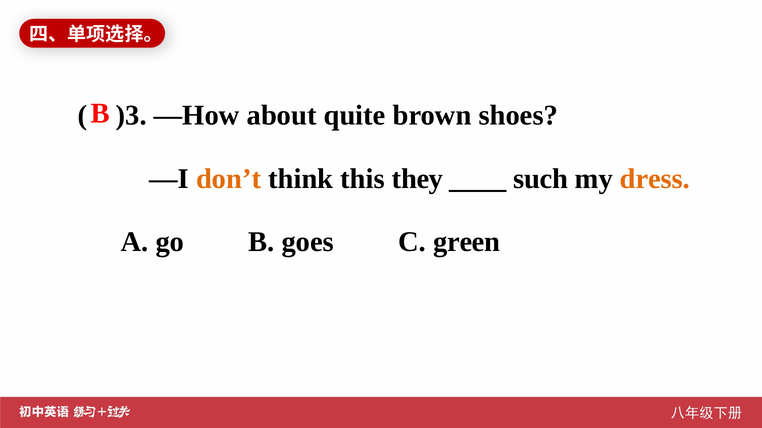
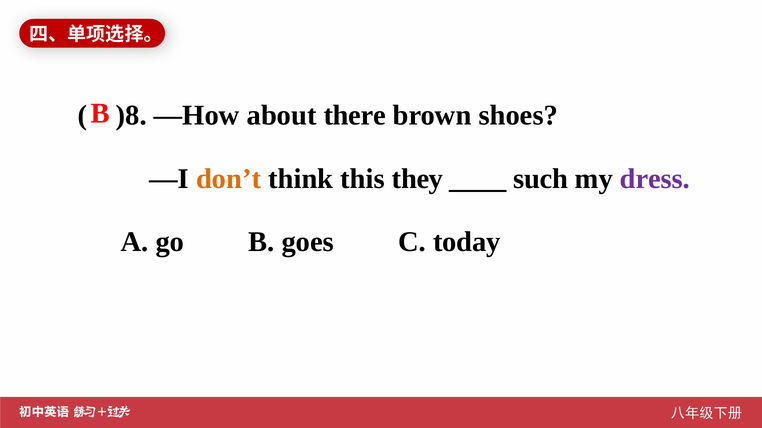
)3: )3 -> )8
quite: quite -> there
dress colour: orange -> purple
green: green -> today
